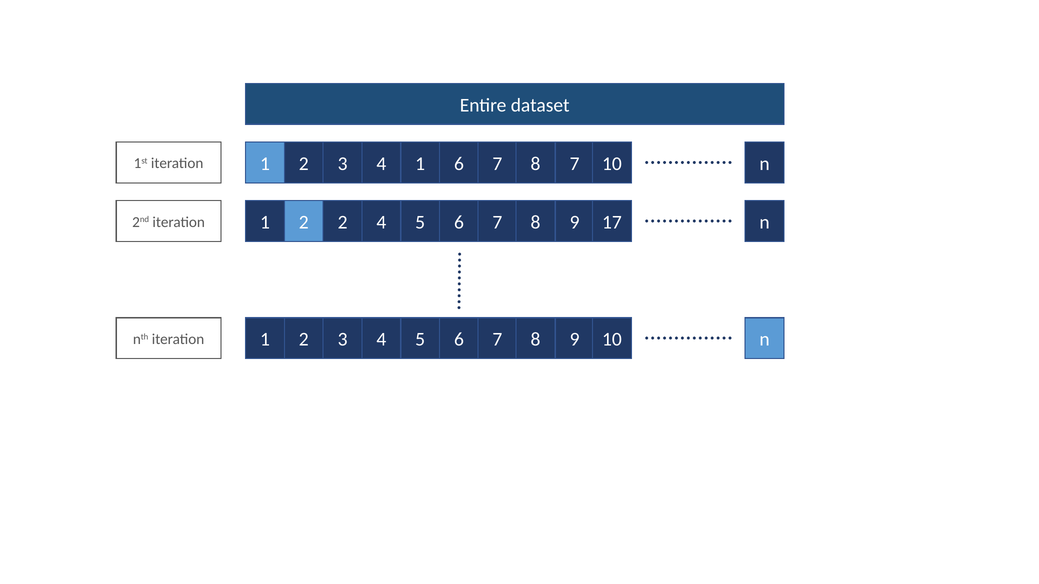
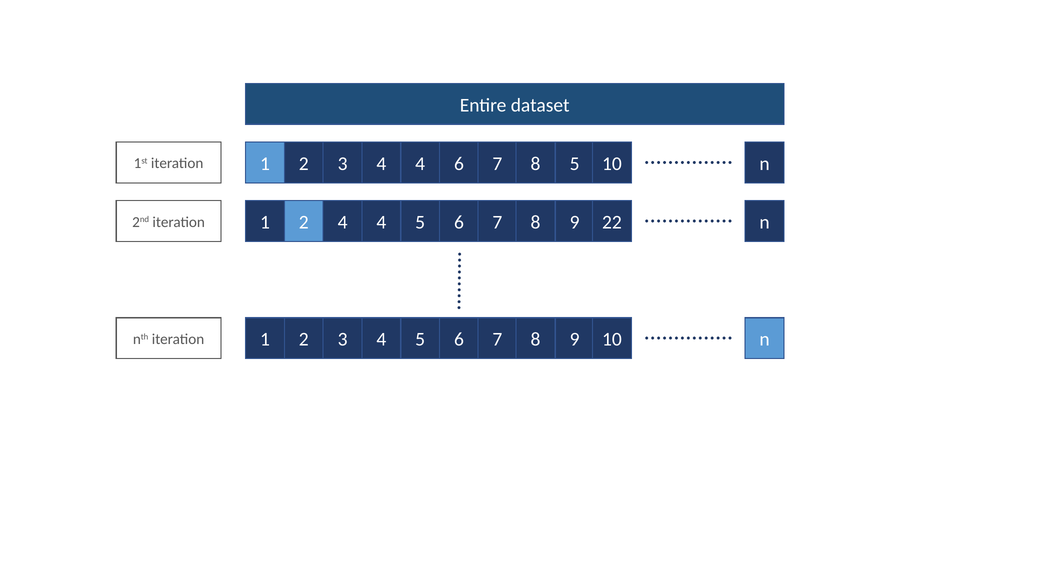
3 4 1: 1 -> 4
8 7: 7 -> 5
2 2: 2 -> 4
17: 17 -> 22
